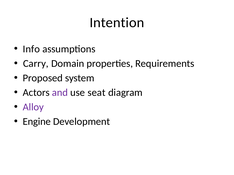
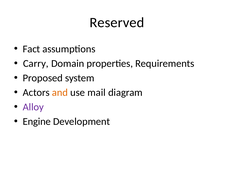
Intention: Intention -> Reserved
Info: Info -> Fact
and colour: purple -> orange
seat: seat -> mail
